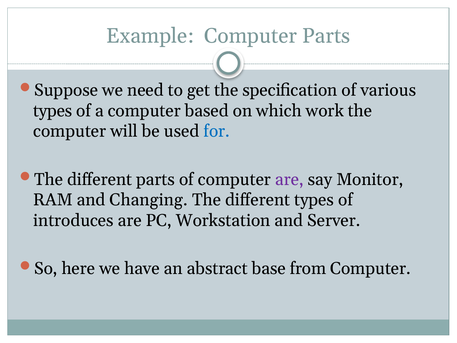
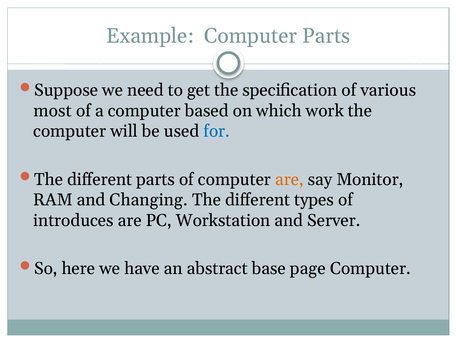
types at (53, 111): types -> most
are at (289, 179) colour: purple -> orange
from: from -> page
